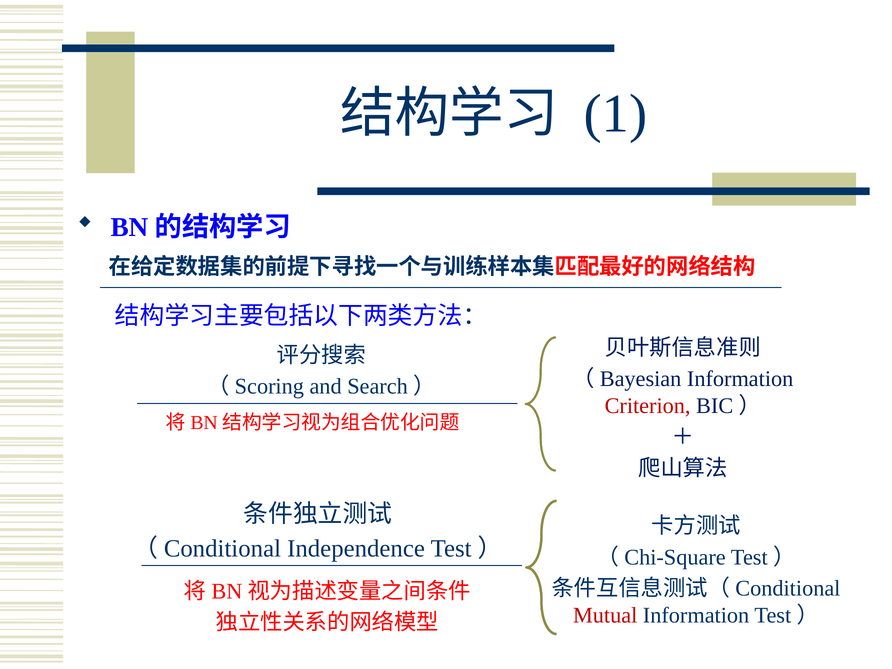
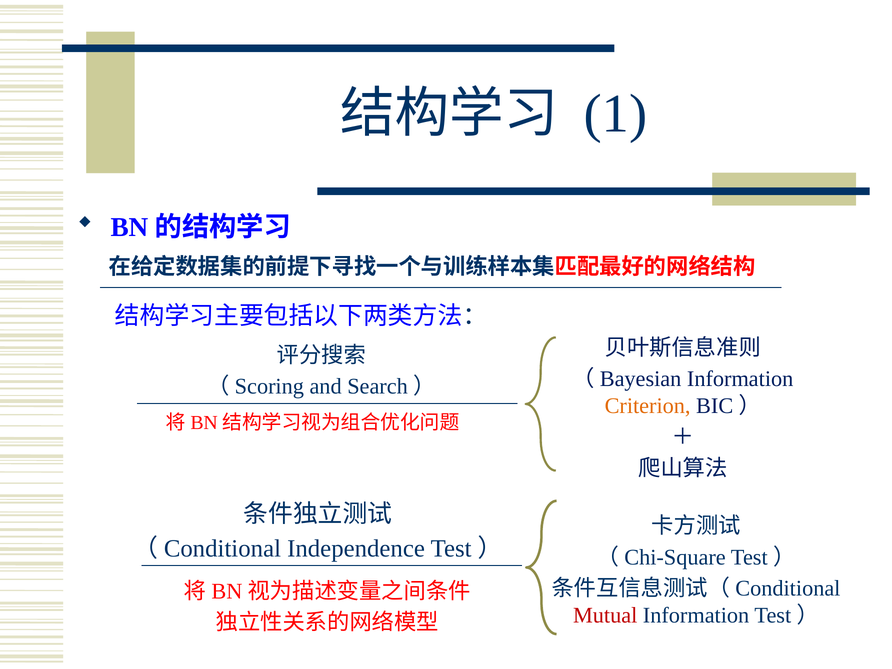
Criterion colour: red -> orange
